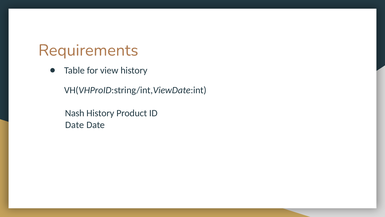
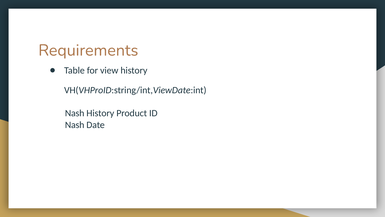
Date at (75, 125): Date -> Nash
